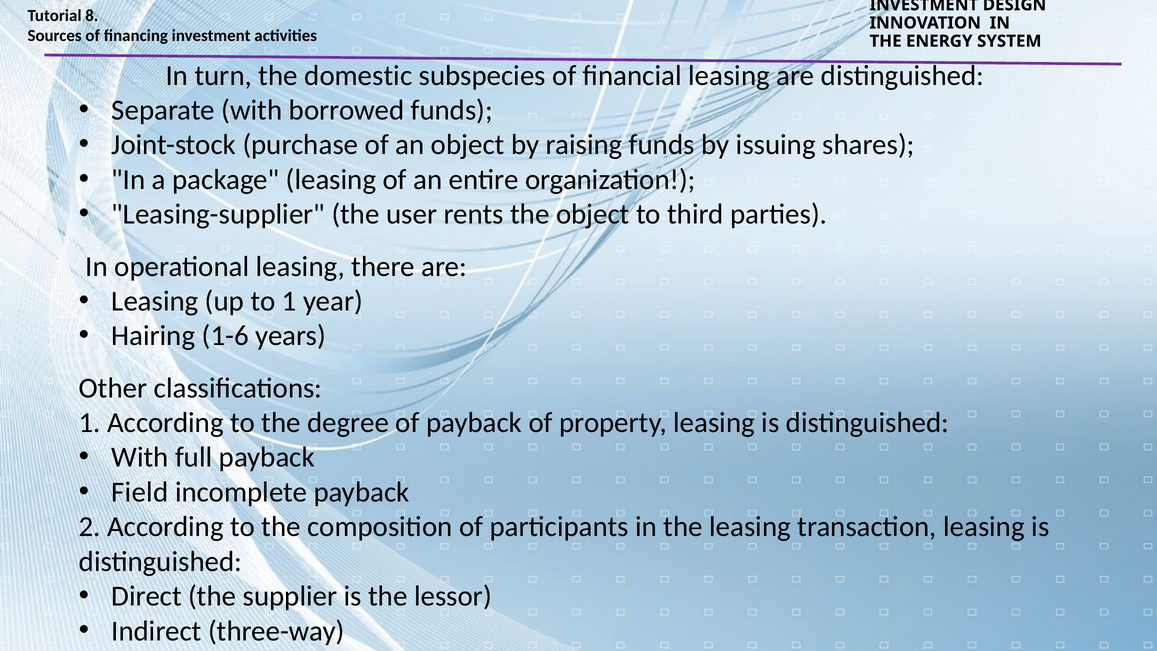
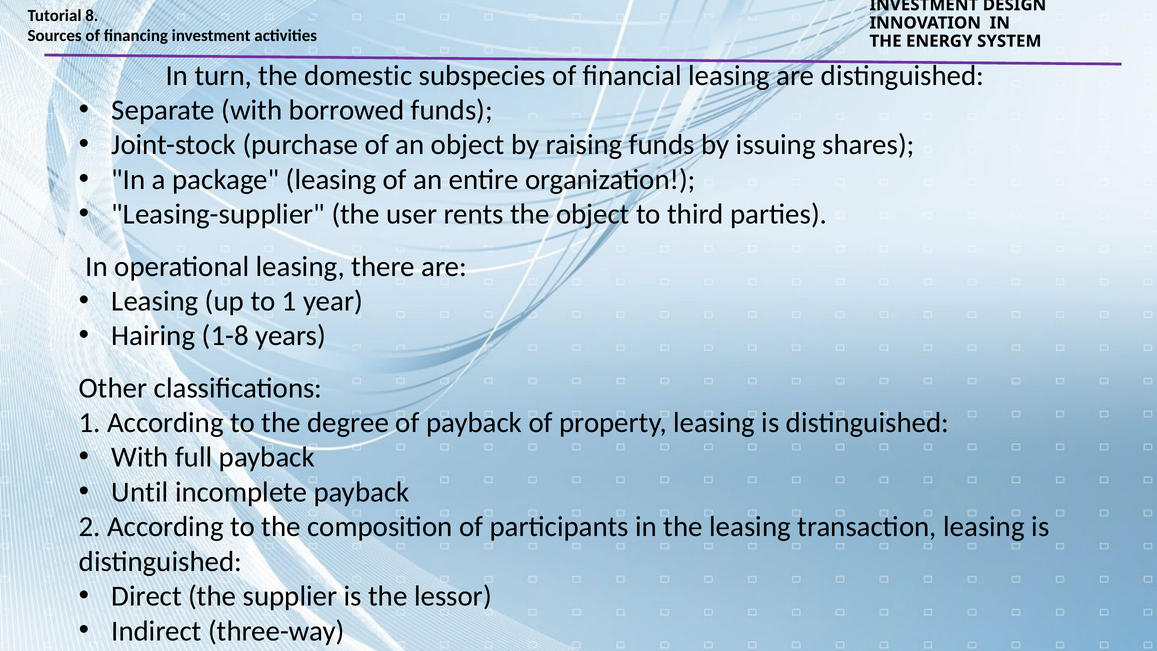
1-6: 1-6 -> 1-8
Field: Field -> Until
